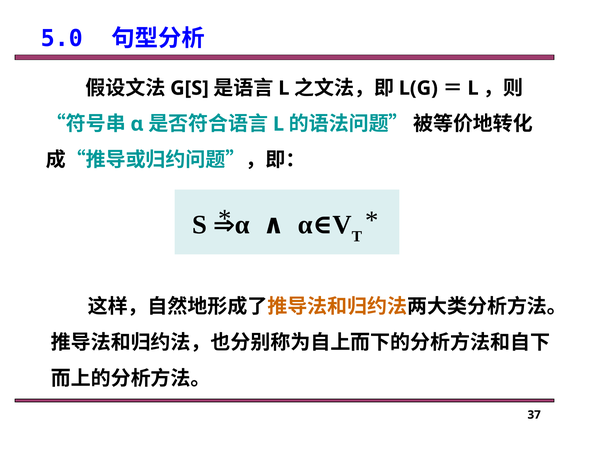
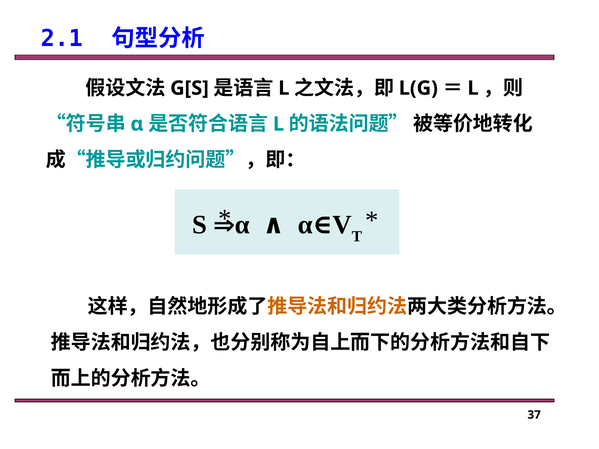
5.0: 5.0 -> 2.1
